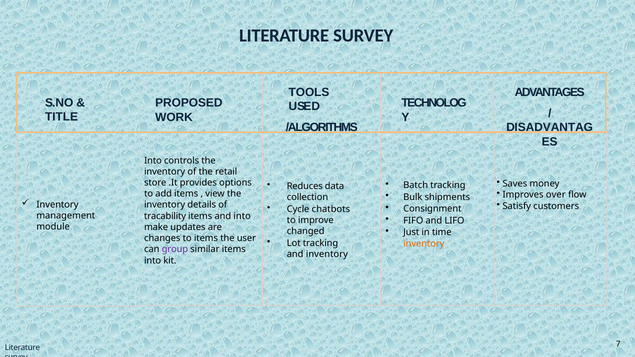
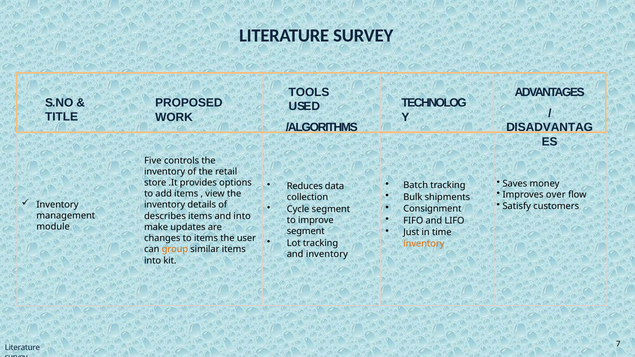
Into at (153, 161): Into -> Five
Cycle chatbots: chatbots -> segment
tracability: tracability -> describes
changed at (306, 231): changed -> segment
group colour: purple -> orange
